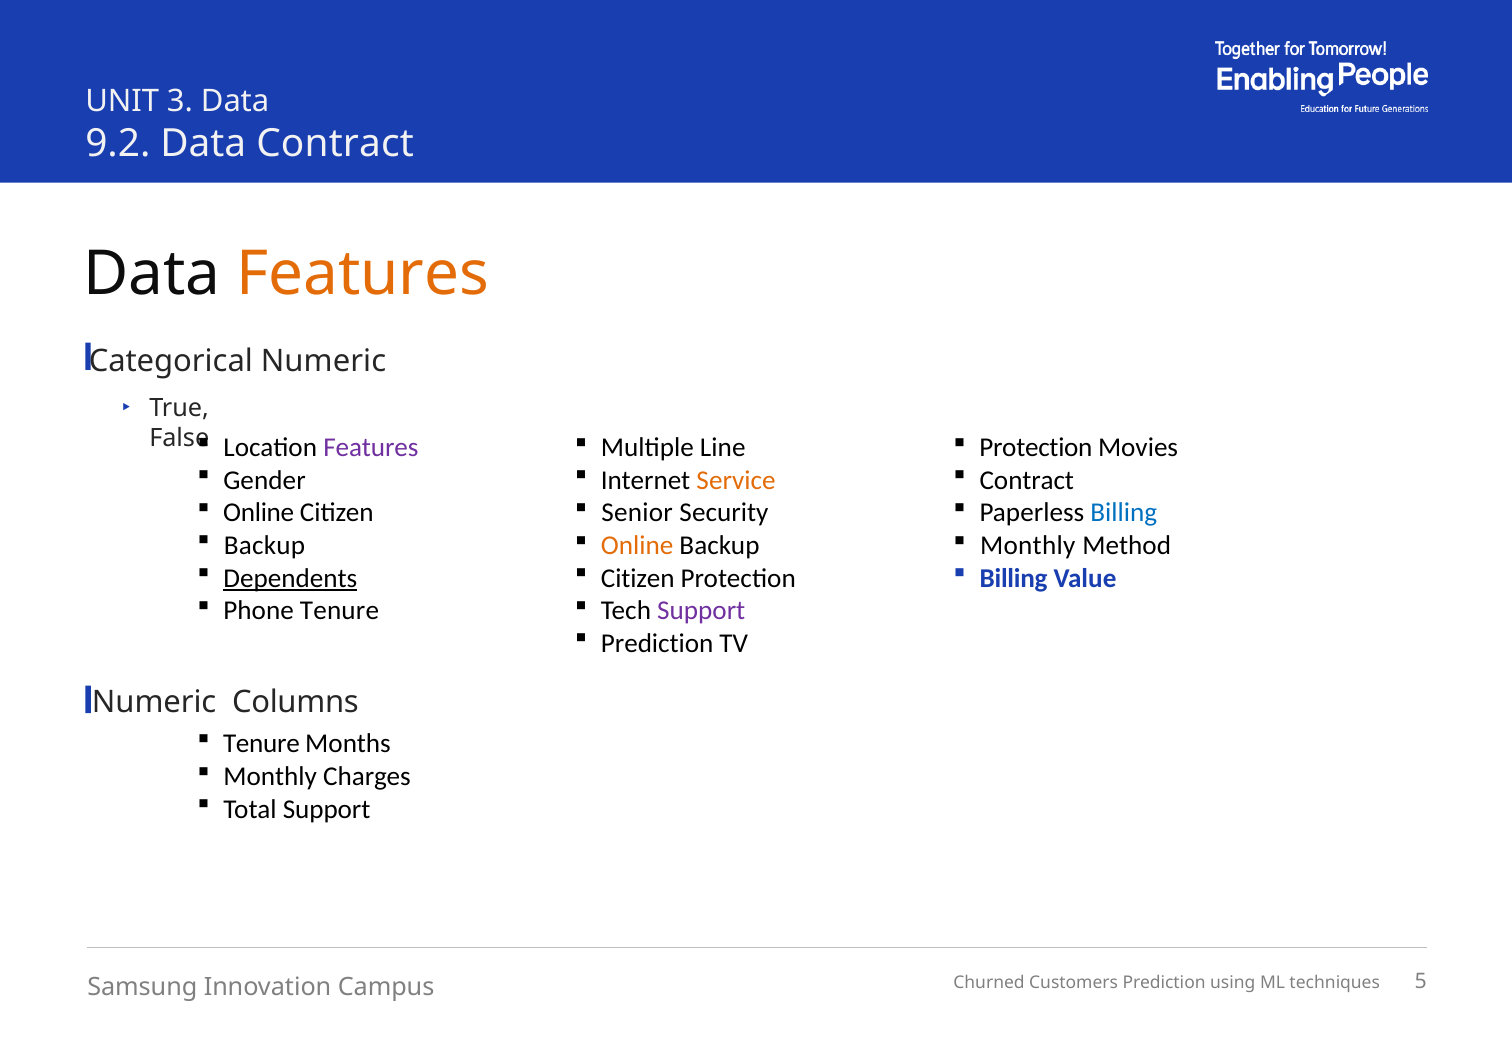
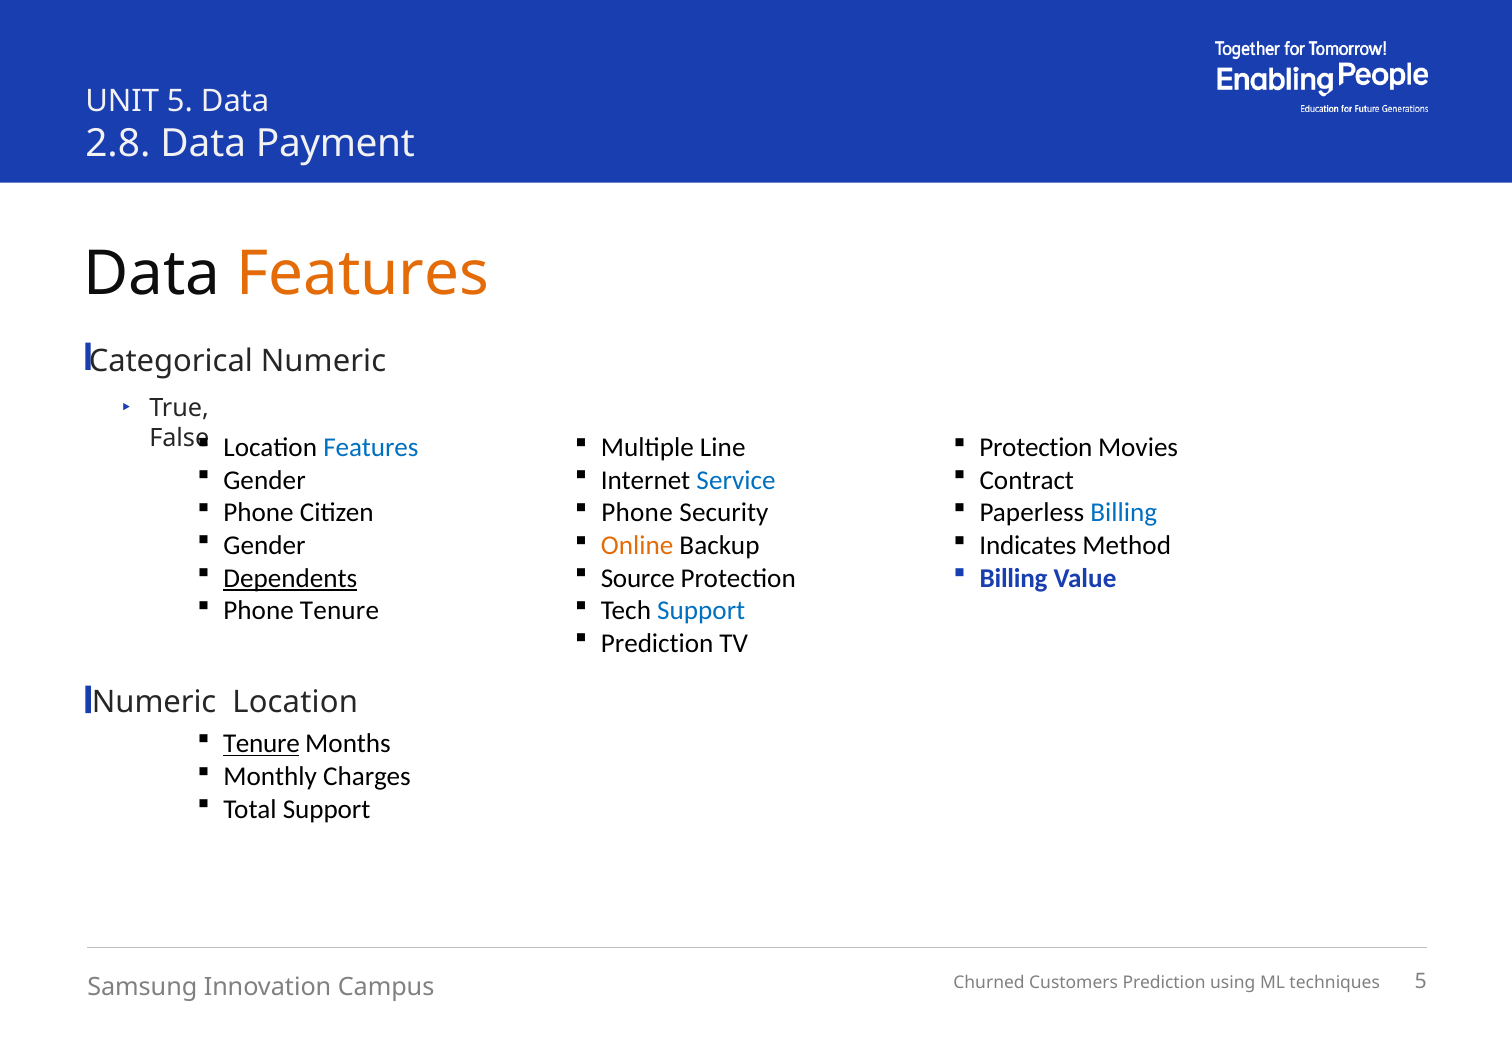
UNIT 3: 3 -> 5
9.2: 9.2 -> 2.8
Data Contract: Contract -> Payment
Features at (371, 448) colour: purple -> blue
Service colour: orange -> blue
Online at (259, 513): Online -> Phone
Senior at (637, 513): Senior -> Phone
Backup at (264, 546): Backup -> Gender
Monthly at (1028, 546): Monthly -> Indicates
Citizen at (638, 578): Citizen -> Source
Support at (701, 611) colour: purple -> blue
Numeric Columns: Columns -> Location
Tenure at (261, 744) underline: none -> present
